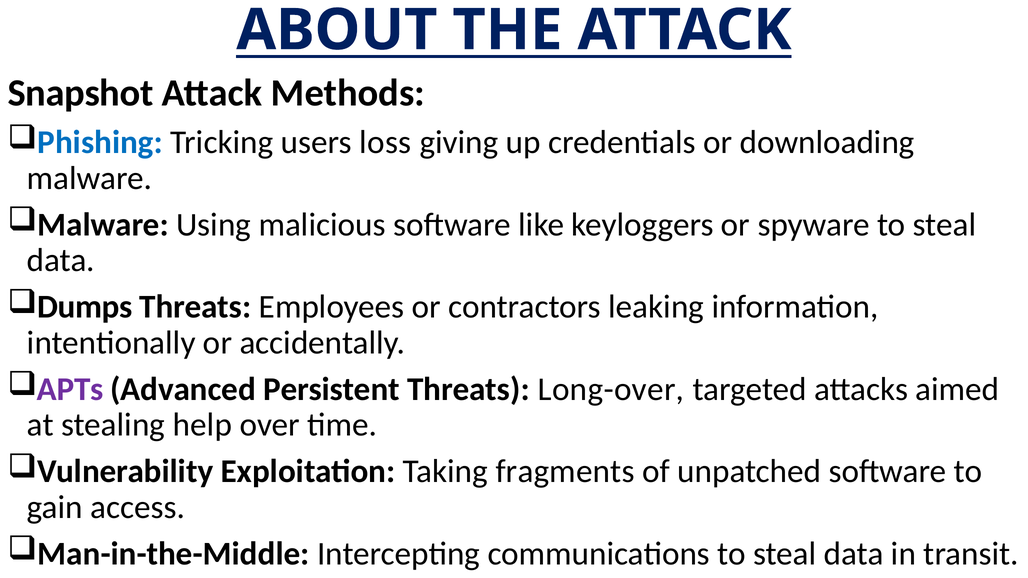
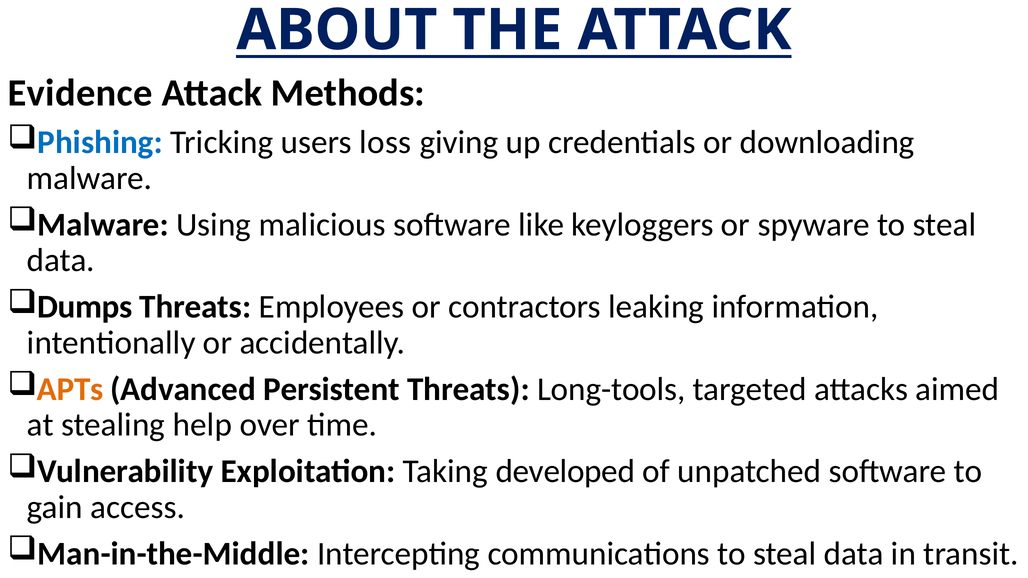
Snapshot: Snapshot -> Evidence
APTs colour: purple -> orange
Long-over: Long-over -> Long-tools
fragments: fragments -> developed
